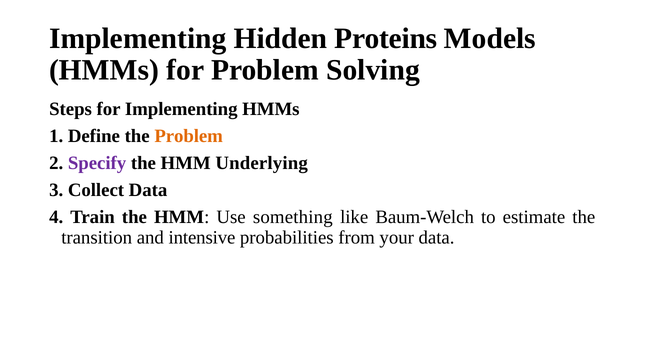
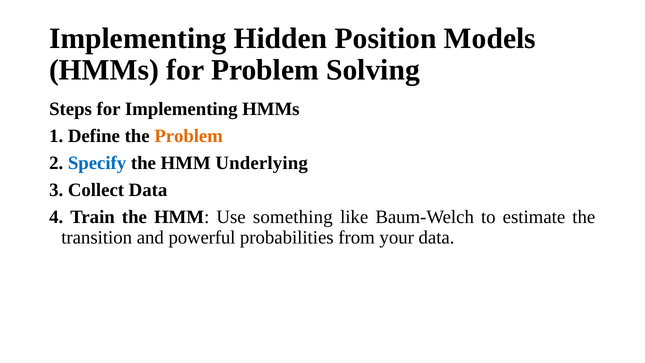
Proteins: Proteins -> Position
Specify colour: purple -> blue
intensive: intensive -> powerful
